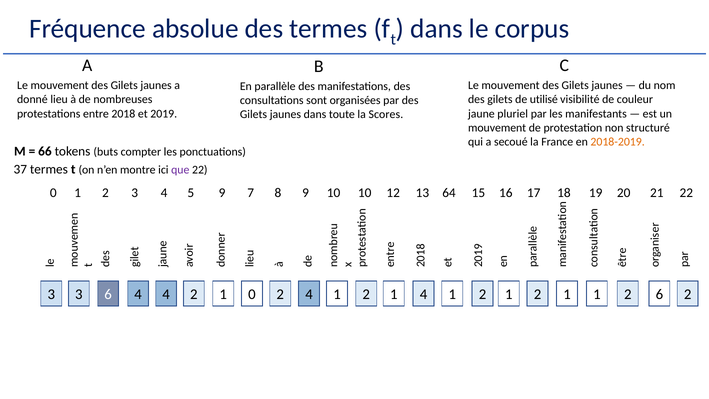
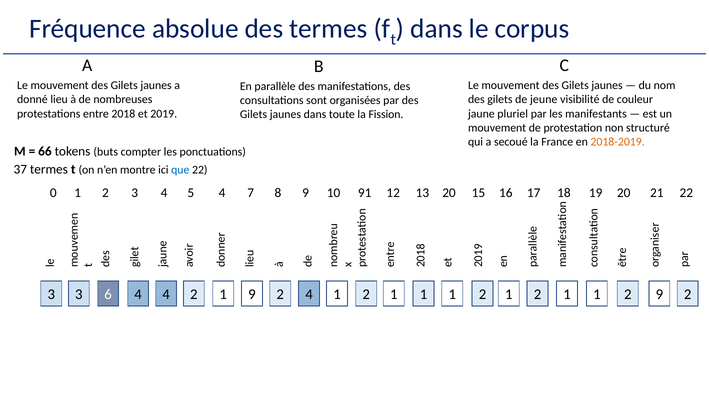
utilisé: utilisé -> jeune
Scores: Scores -> Fission
que colour: purple -> blue
9 at (222, 193): 9 -> 4
9 10: 10 -> 91
10 64: 64 -> 20
4 1 0: 0 -> 9
1 2 4: 4 -> 1
1 1 6: 6 -> 9
